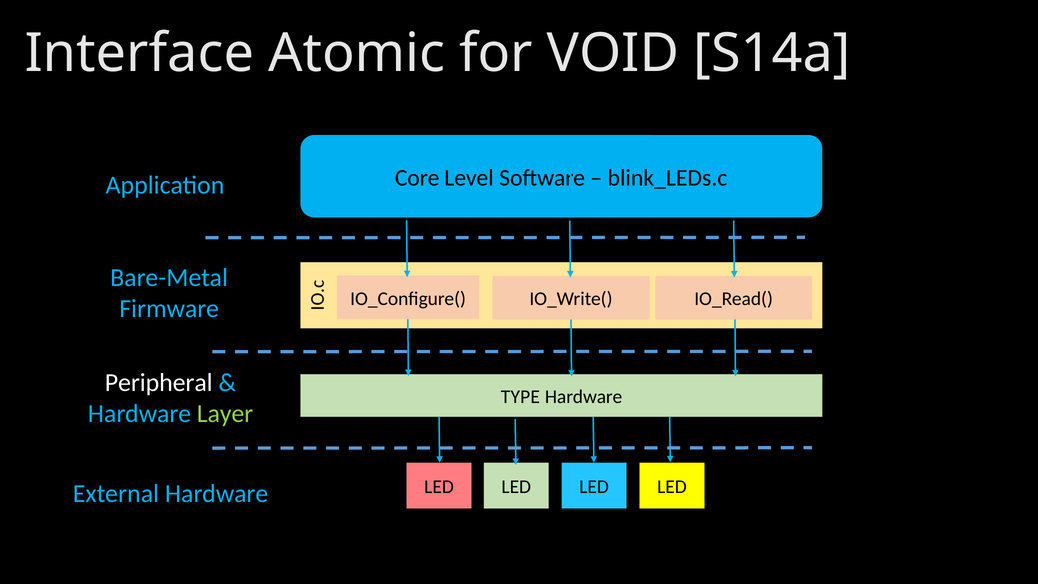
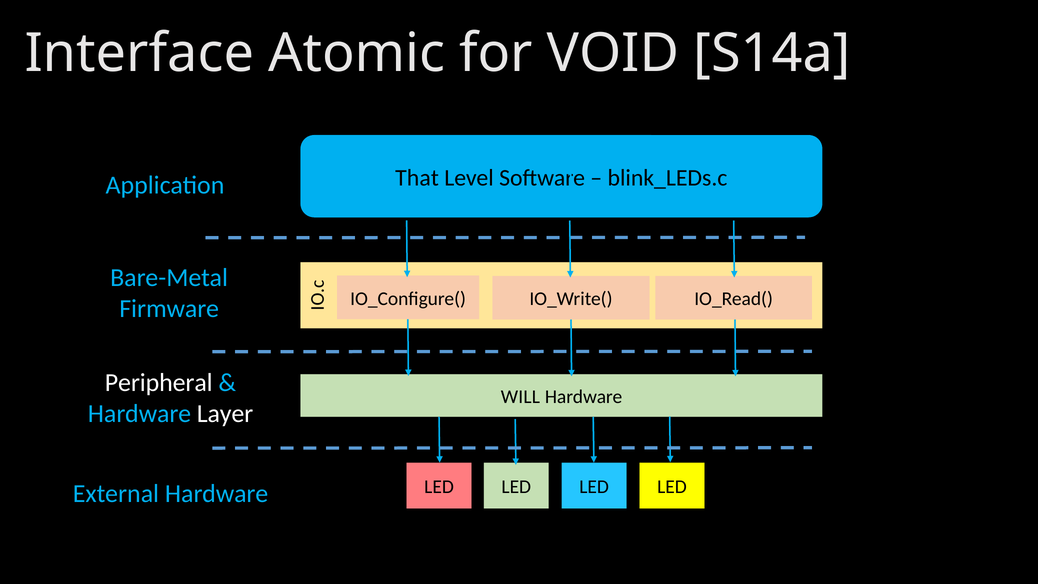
Core: Core -> That
TYPE: TYPE -> WILL
Layer colour: light green -> white
